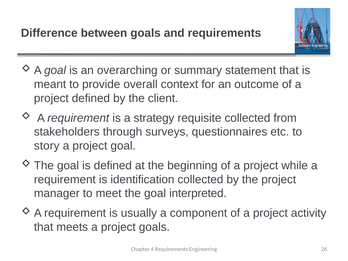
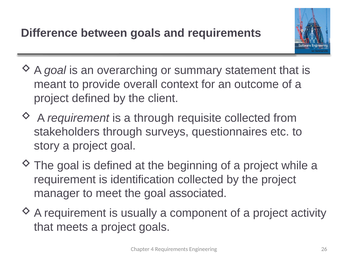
a strategy: strategy -> through
interpreted: interpreted -> associated
